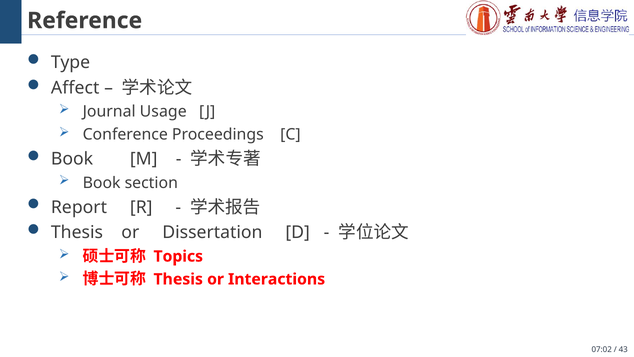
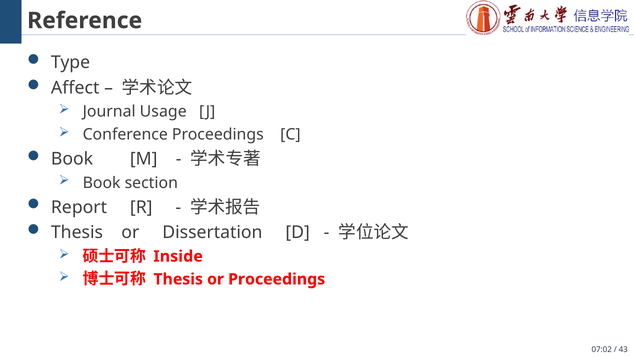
Topics: Topics -> Inside
or Interactions: Interactions -> Proceedings
